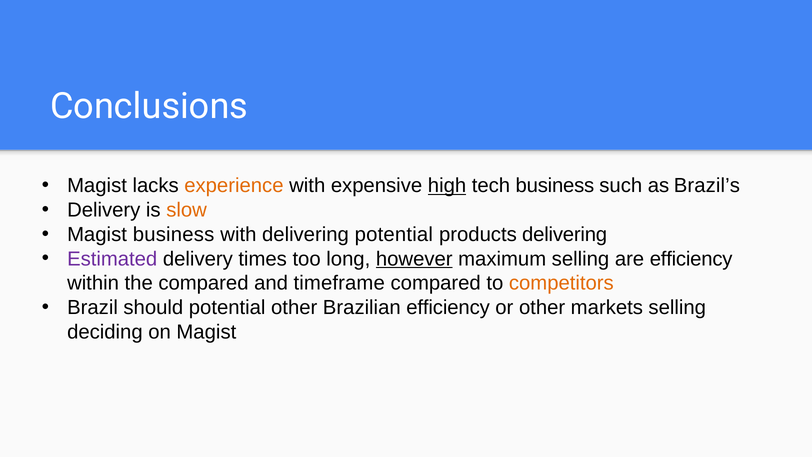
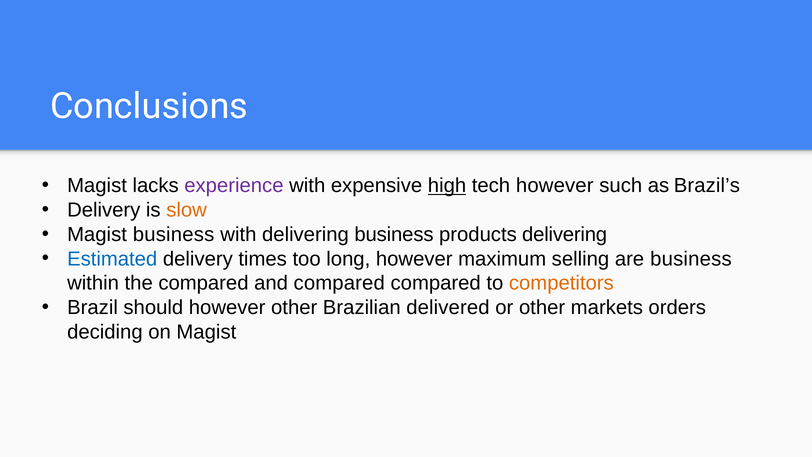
experience colour: orange -> purple
tech business: business -> however
delivering potential: potential -> business
Estimated colour: purple -> blue
however at (414, 259) underline: present -> none
are efficiency: efficiency -> business
and timeframe: timeframe -> compared
should potential: potential -> however
Brazilian efficiency: efficiency -> delivered
markets selling: selling -> orders
